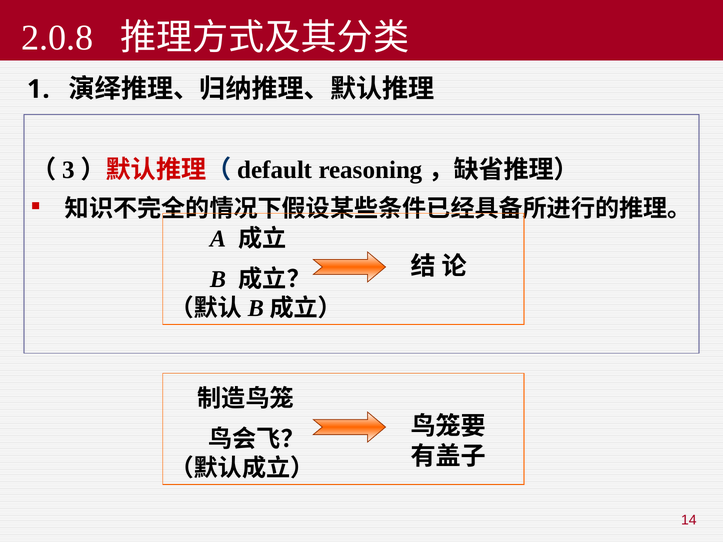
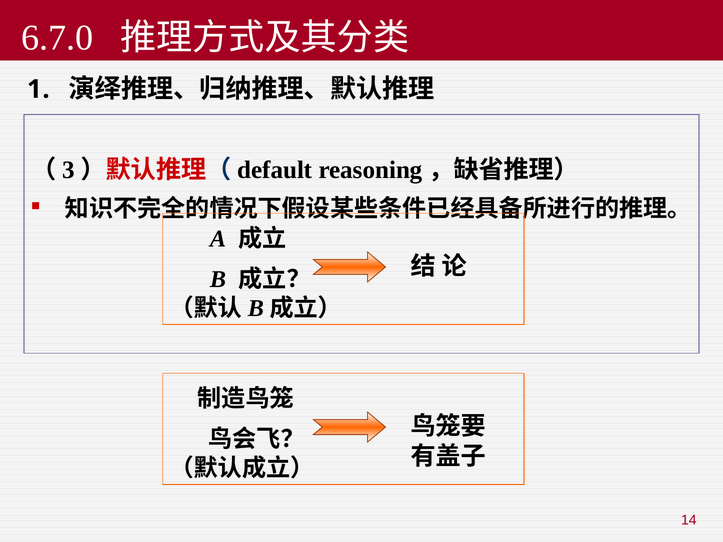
2.0.8: 2.0.8 -> 6.7.0
